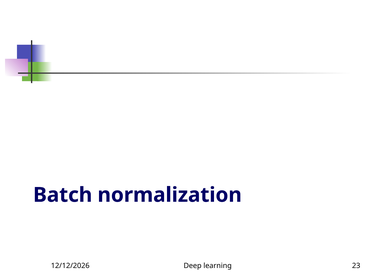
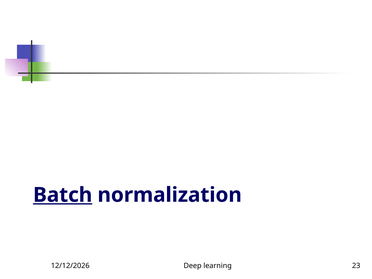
Batch underline: none -> present
